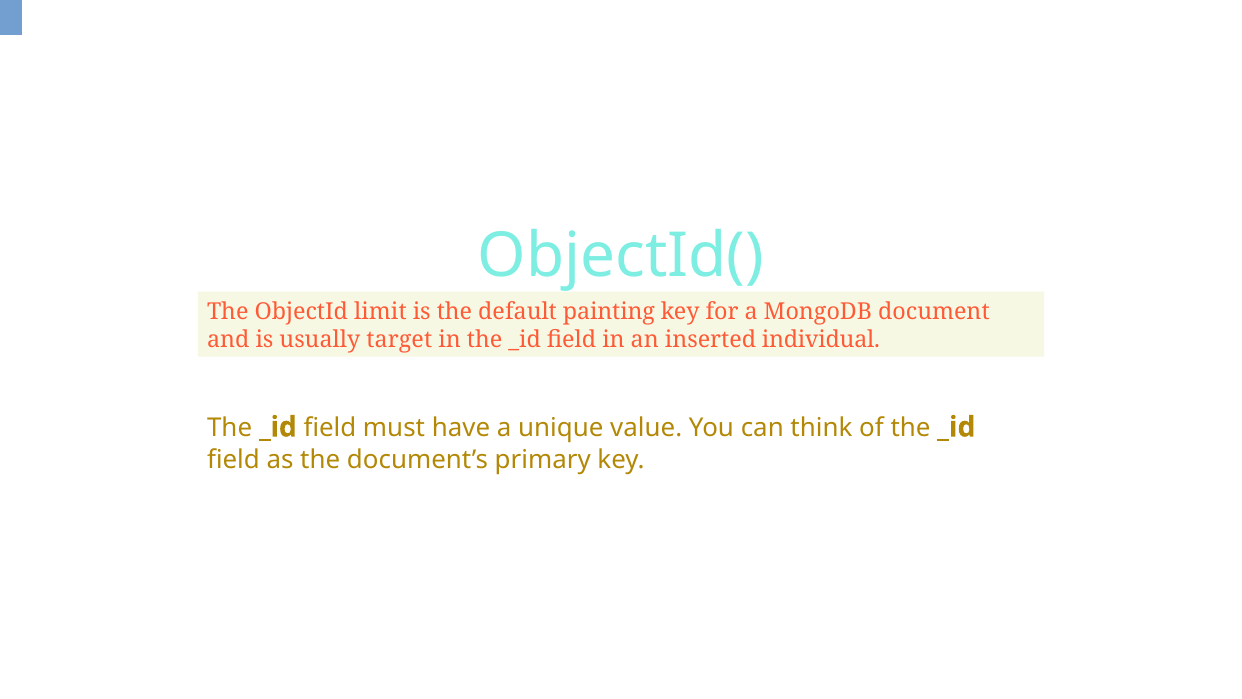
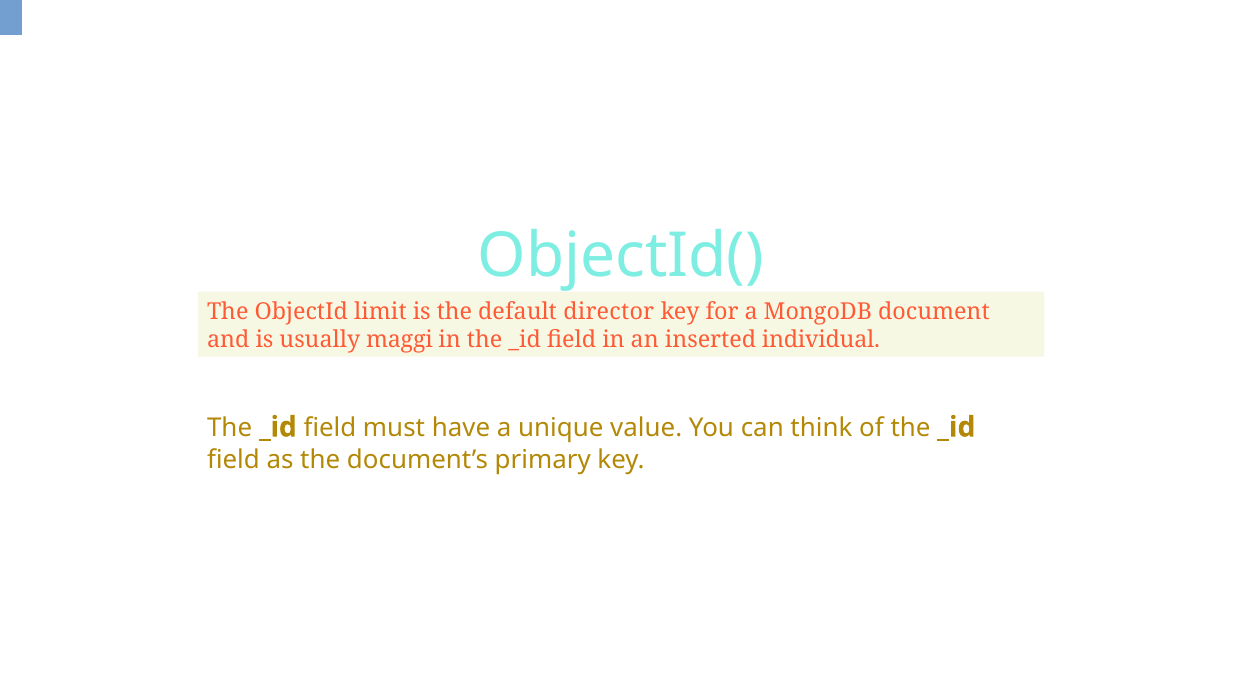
painting: painting -> director
target: target -> maggi
